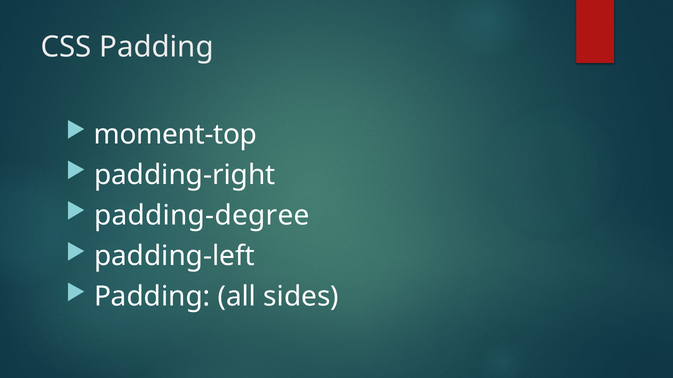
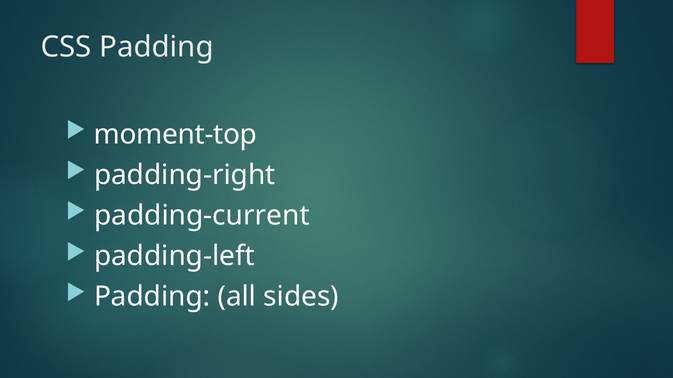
padding-degree: padding-degree -> padding-current
